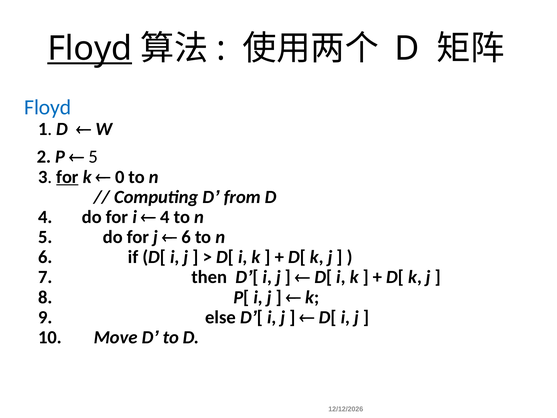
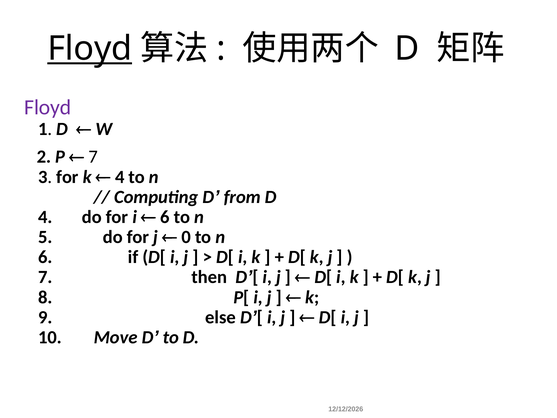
Floyd at (48, 107) colour: blue -> purple
5 at (93, 157): 5 -> 7
for at (67, 177) underline: present -> none
0 at (120, 177): 0 -> 4
4 at (165, 217): 4 -> 6
6 at (186, 237): 6 -> 0
